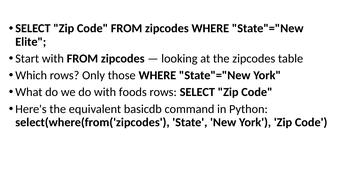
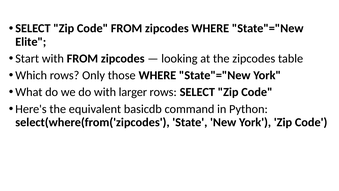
foods: foods -> larger
